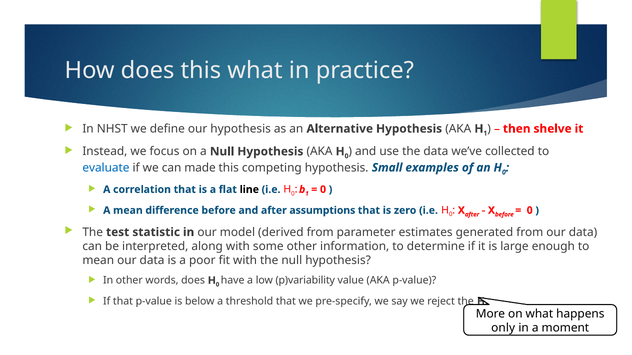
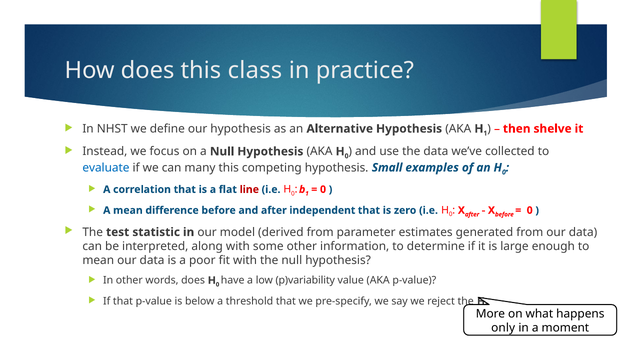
this what: what -> class
made: made -> many
line colour: black -> red
assumptions: assumptions -> independent
